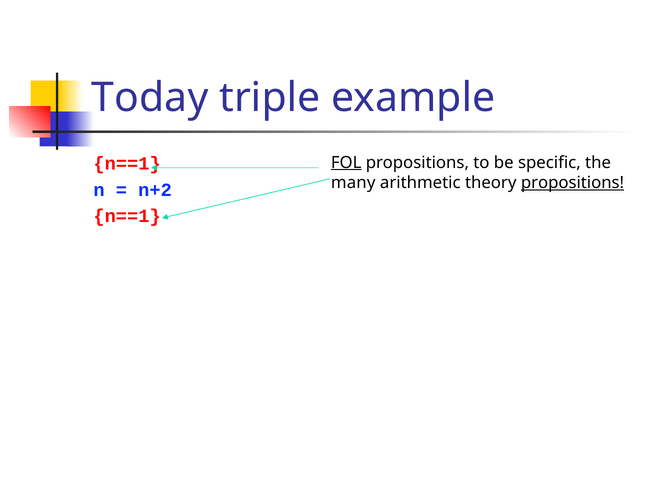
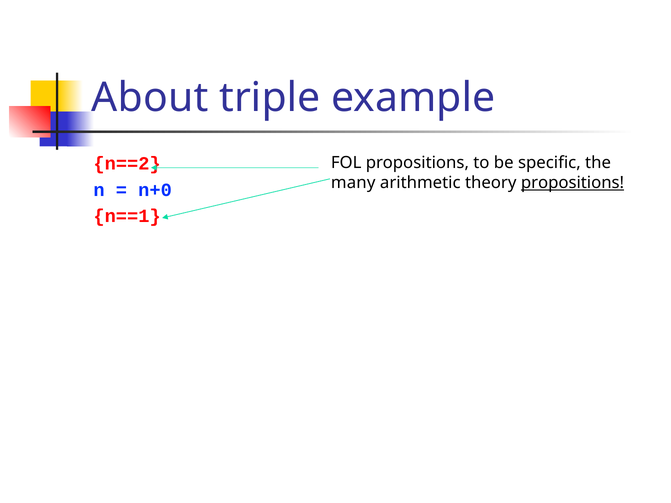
Today: Today -> About
n==1 at (127, 164): n==1 -> n==2
FOL underline: present -> none
n+2: n+2 -> n+0
